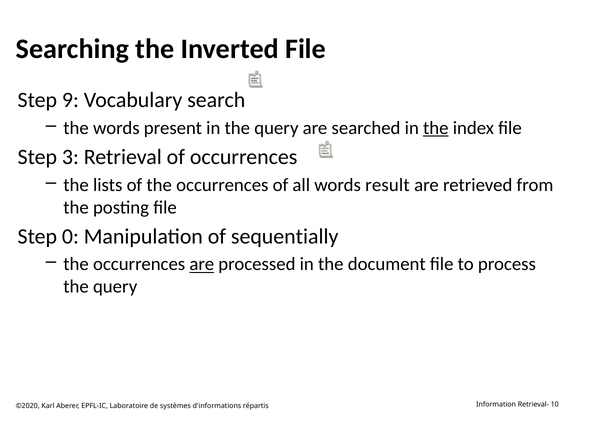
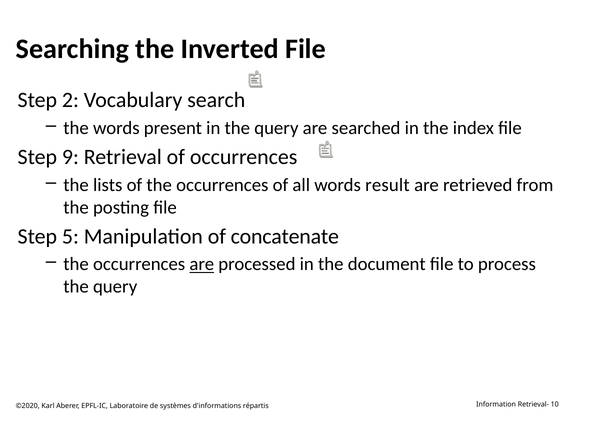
9: 9 -> 2
the at (436, 128) underline: present -> none
3: 3 -> 9
0: 0 -> 5
sequentially: sequentially -> concatenate
